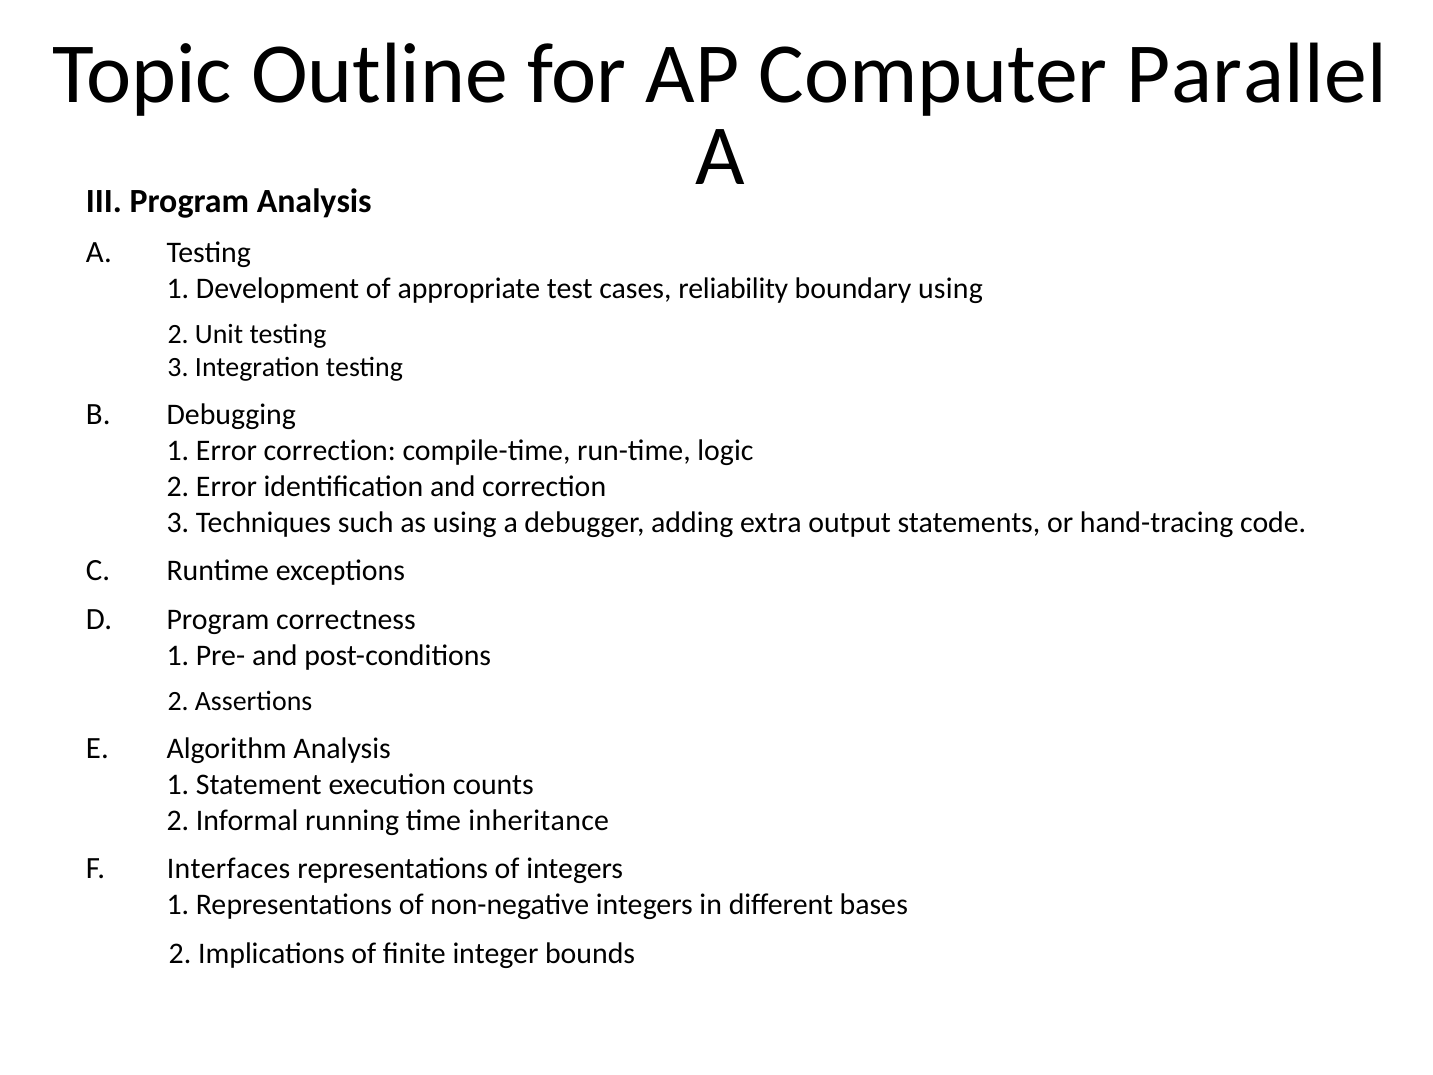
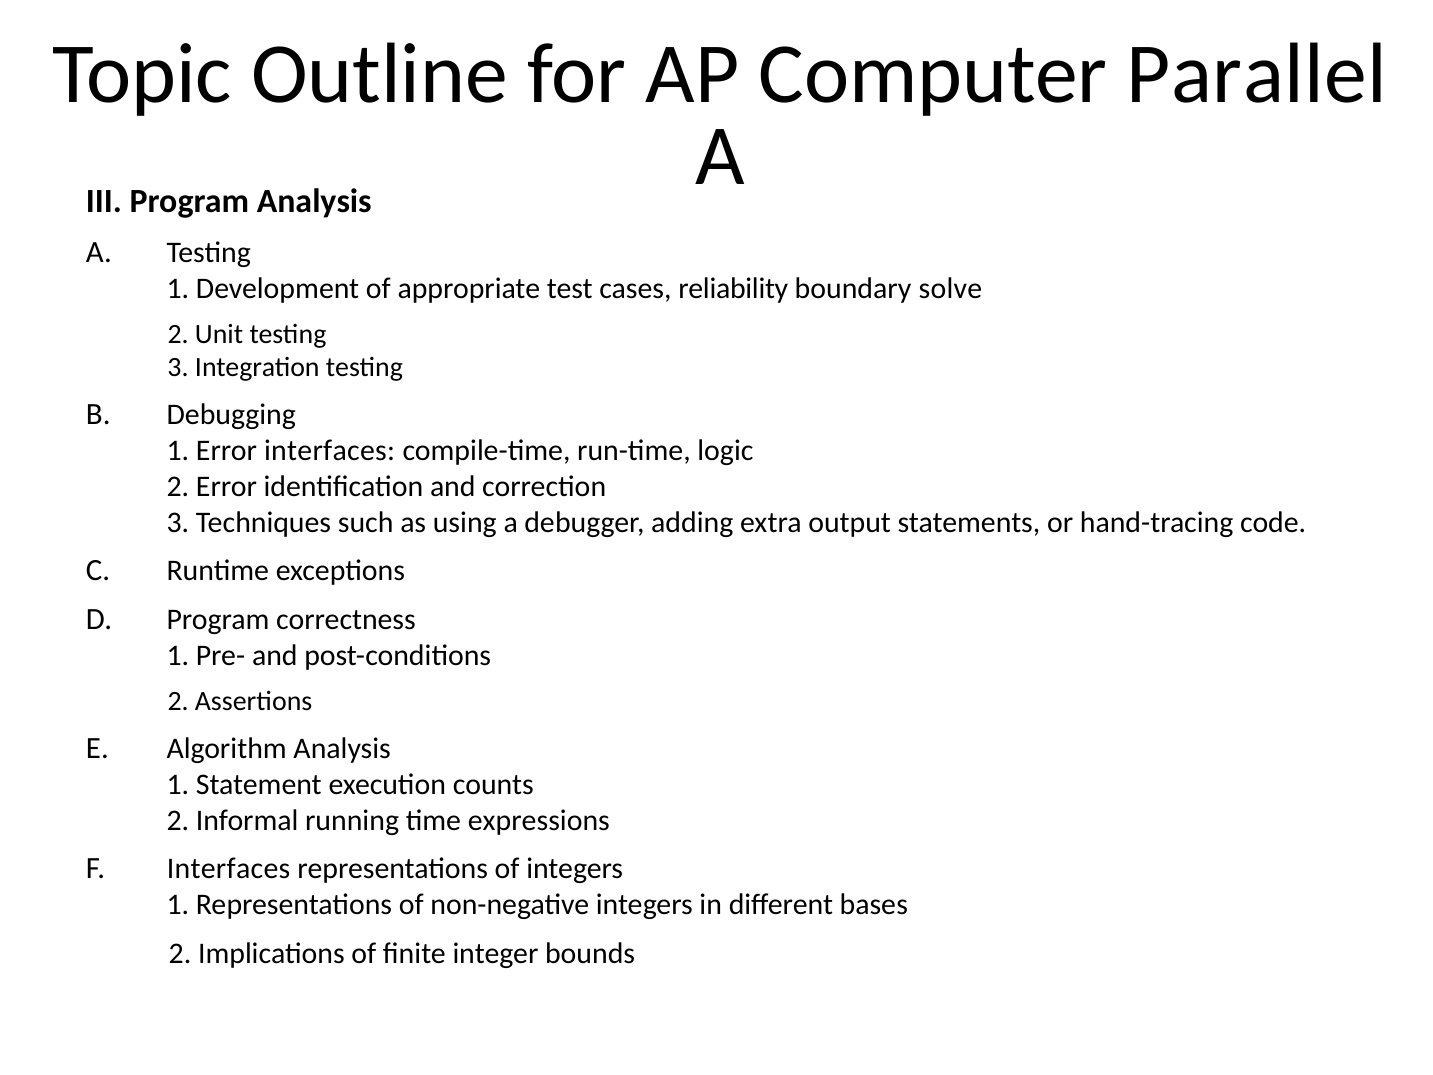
boundary using: using -> solve
Error correction: correction -> interfaces
inheritance: inheritance -> expressions
